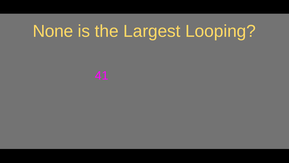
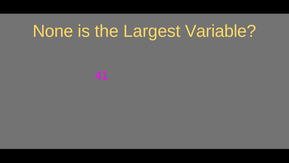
Looping: Looping -> Variable
